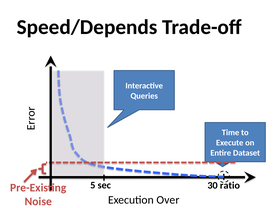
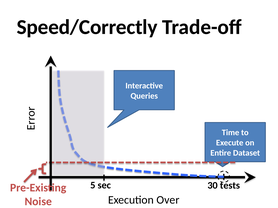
Speed/Depends: Speed/Depends -> Speed/Correctly
ratio: ratio -> tests
